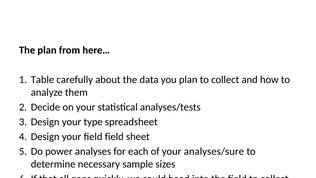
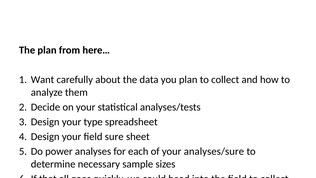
Table: Table -> Want
field field: field -> sure
